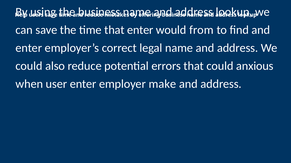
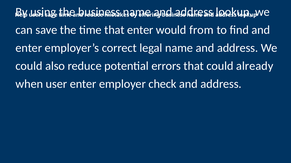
anxious: anxious -> already
make: make -> check
